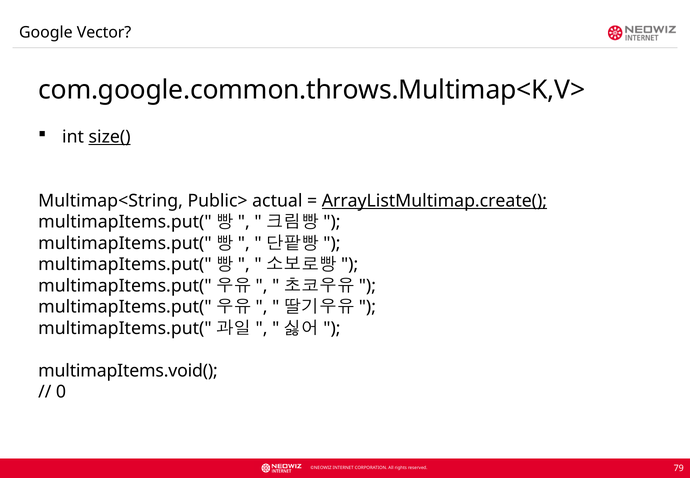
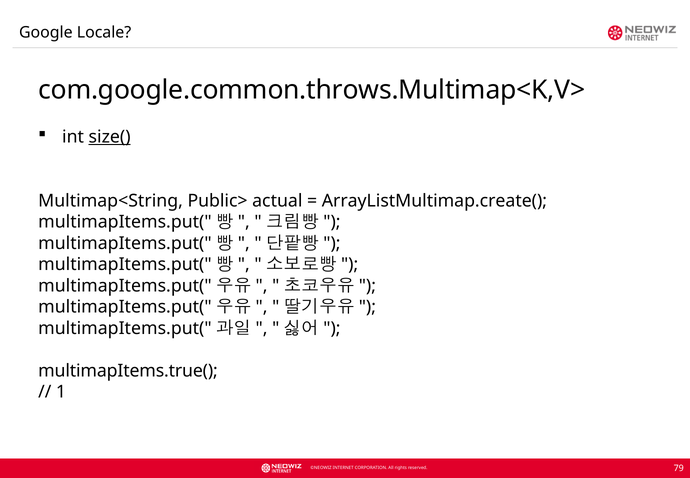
Vector: Vector -> Locale
ArrayListMultimap.create( underline: present -> none
multimapItems.void(: multimapItems.void( -> multimapItems.true(
0: 0 -> 1
